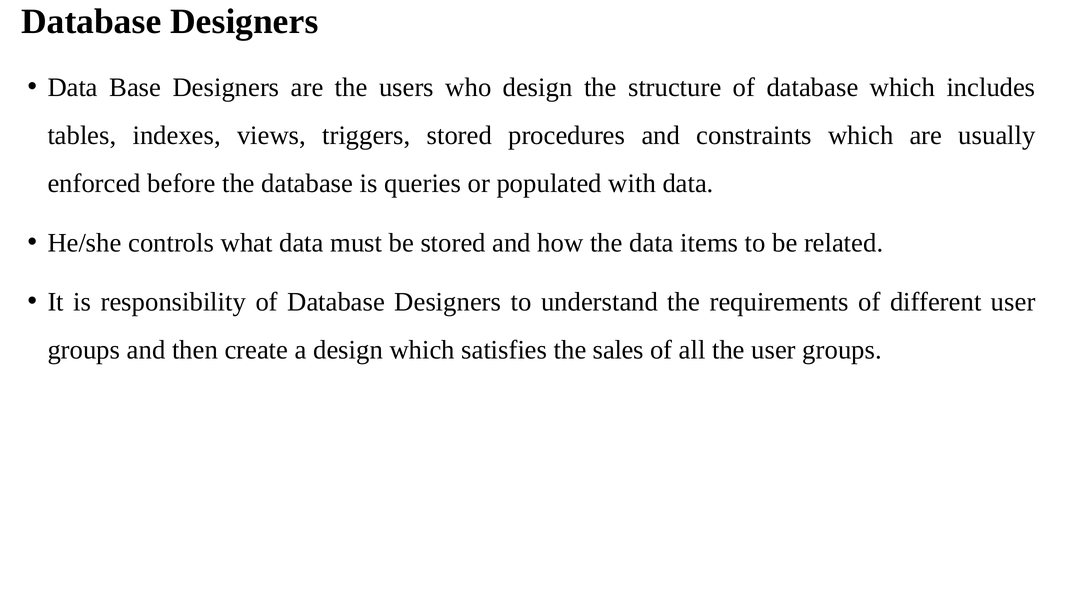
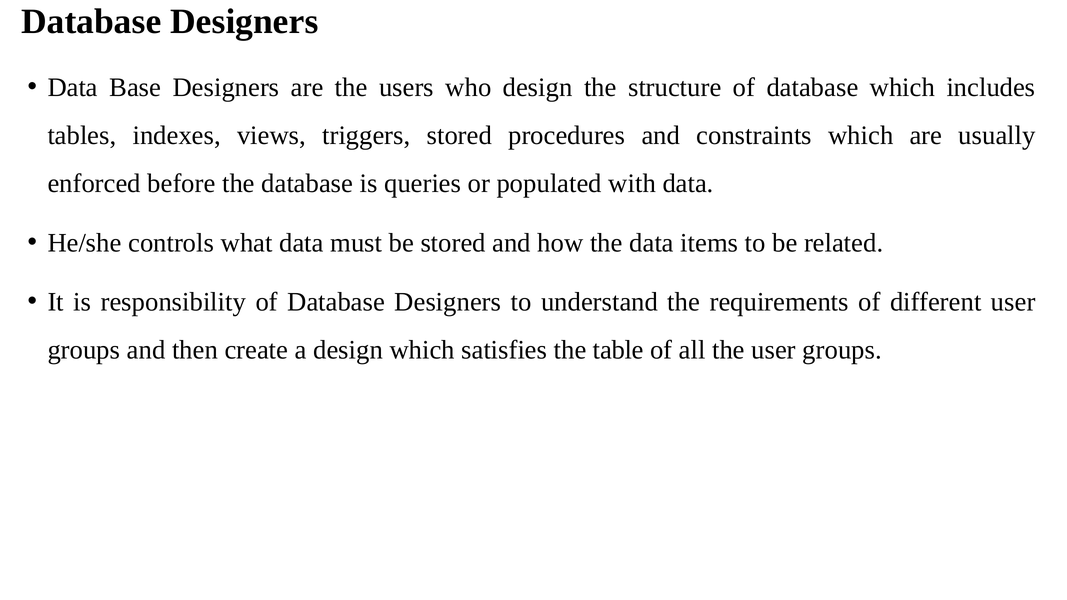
sales: sales -> table
